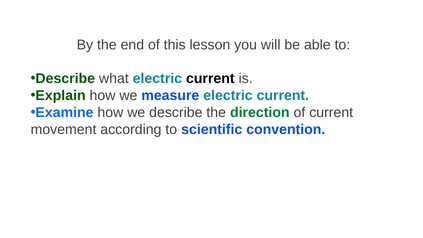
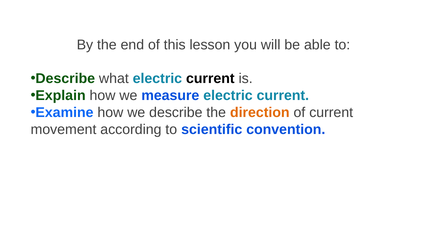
direction colour: green -> orange
